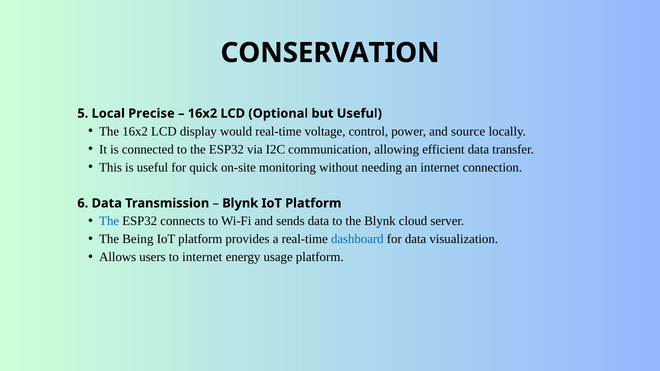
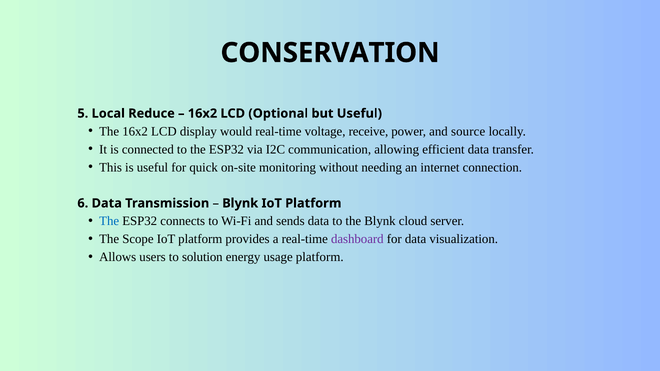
Precise: Precise -> Reduce
control: control -> receive
Being: Being -> Scope
dashboard colour: blue -> purple
to internet: internet -> solution
